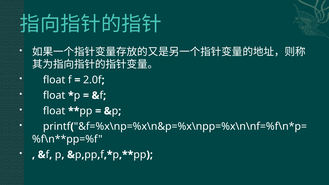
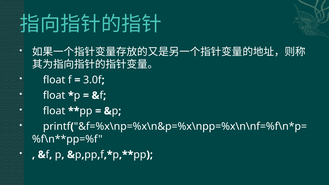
2.0f: 2.0f -> 3.0f
